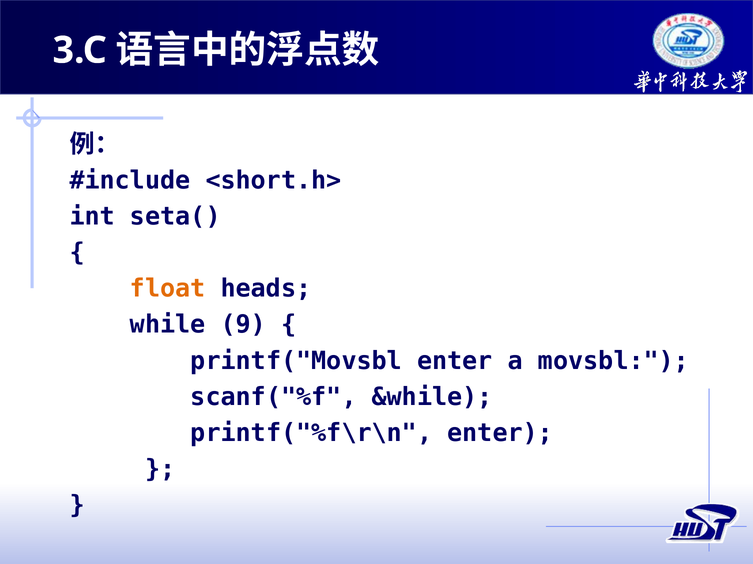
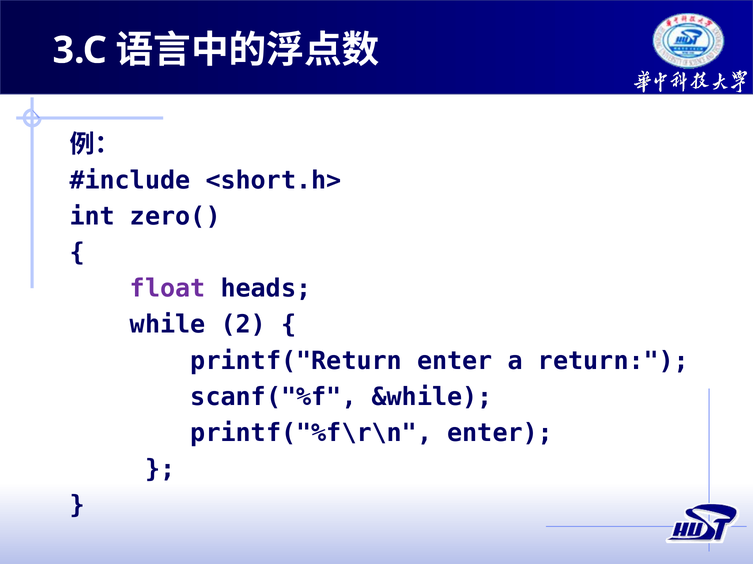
seta(: seta( -> zero(
float colour: orange -> purple
9: 9 -> 2
printf("Movsbl: printf("Movsbl -> printf("Return
movsbl: movsbl -> return
